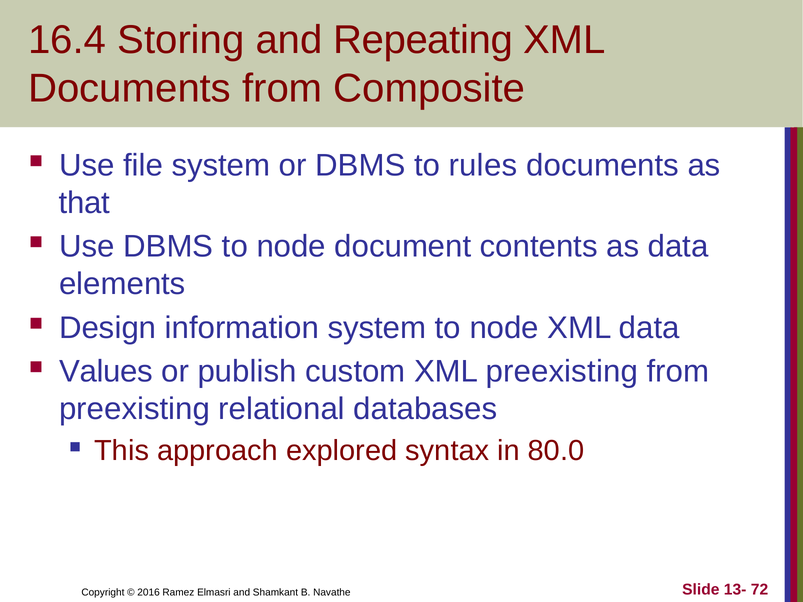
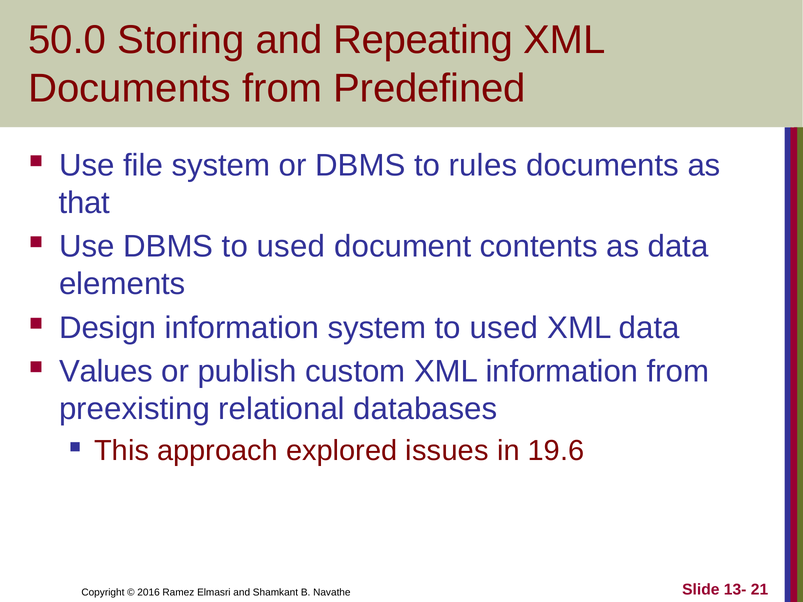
16.4: 16.4 -> 50.0
Composite: Composite -> Predefined
DBMS to node: node -> used
system to node: node -> used
XML preexisting: preexisting -> information
syntax: syntax -> issues
80.0: 80.0 -> 19.6
72: 72 -> 21
